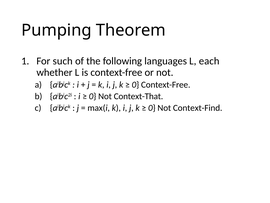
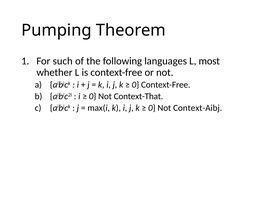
each: each -> most
Context-Find: Context-Find -> Context-Aibj
